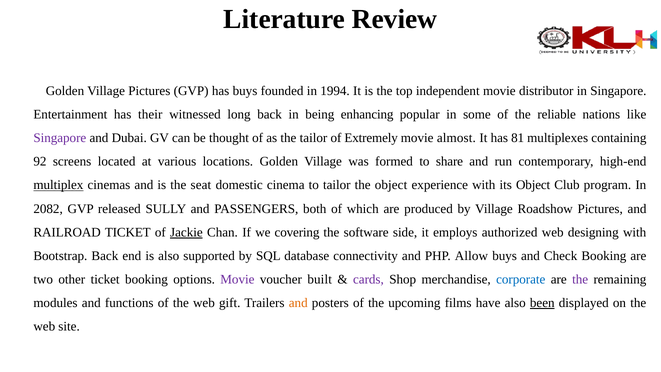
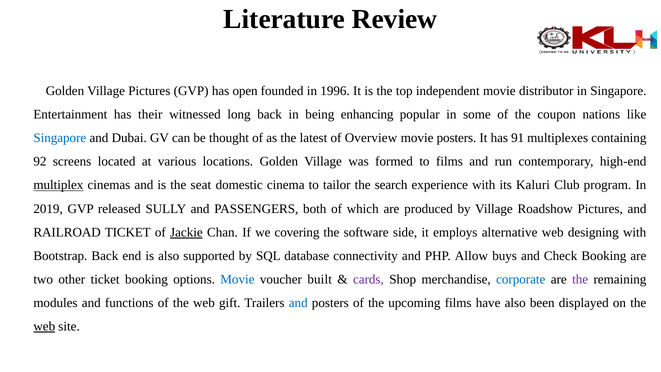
has buys: buys -> open
1994: 1994 -> 1996
reliable: reliable -> coupon
Singapore at (60, 138) colour: purple -> blue
the tailor: tailor -> latest
Extremely: Extremely -> Overview
movie almost: almost -> posters
81: 81 -> 91
to share: share -> films
the object: object -> search
its Object: Object -> Kaluri
2082: 2082 -> 2019
authorized: authorized -> alternative
Movie at (237, 279) colour: purple -> blue
and at (298, 303) colour: orange -> blue
been underline: present -> none
web at (44, 326) underline: none -> present
